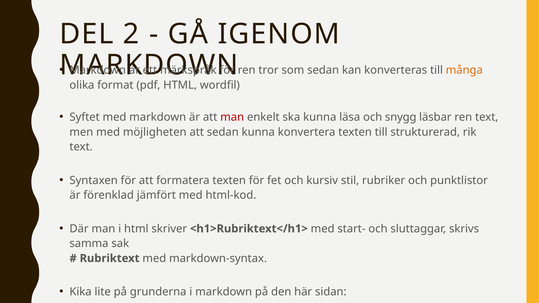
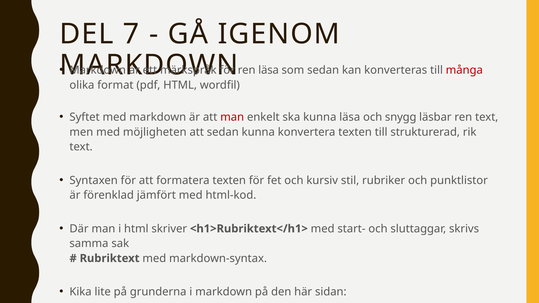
2: 2 -> 7
ren tror: tror -> läsa
många colour: orange -> red
